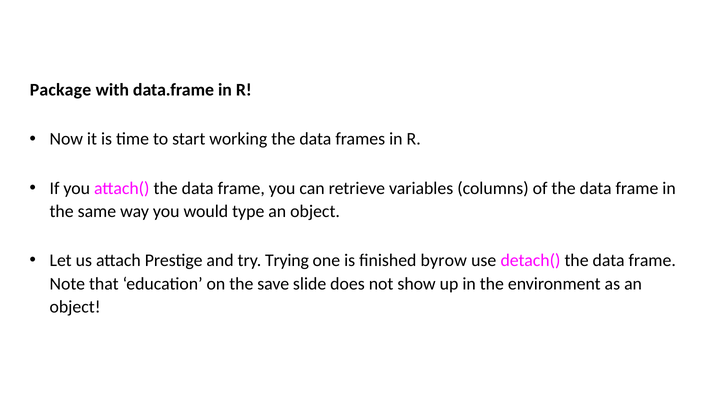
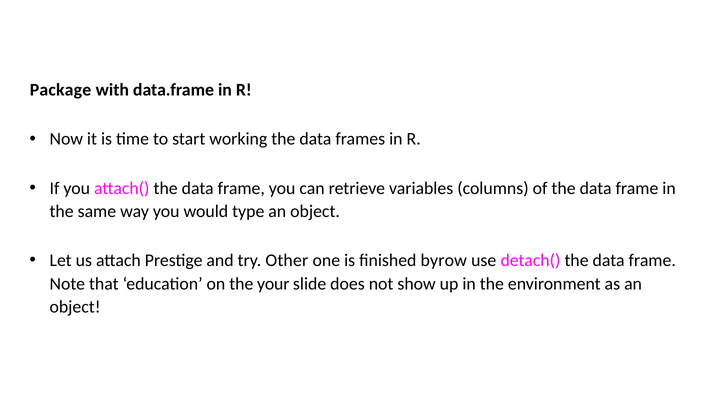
Trying: Trying -> Other
save: save -> your
